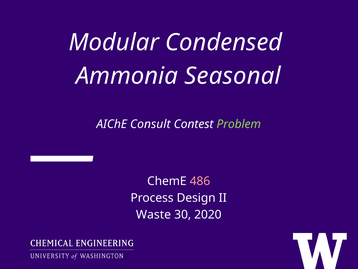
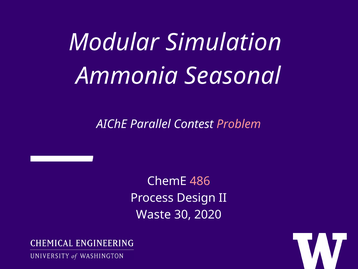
Condensed: Condensed -> Simulation
Consult: Consult -> Parallel
Problem colour: light green -> pink
